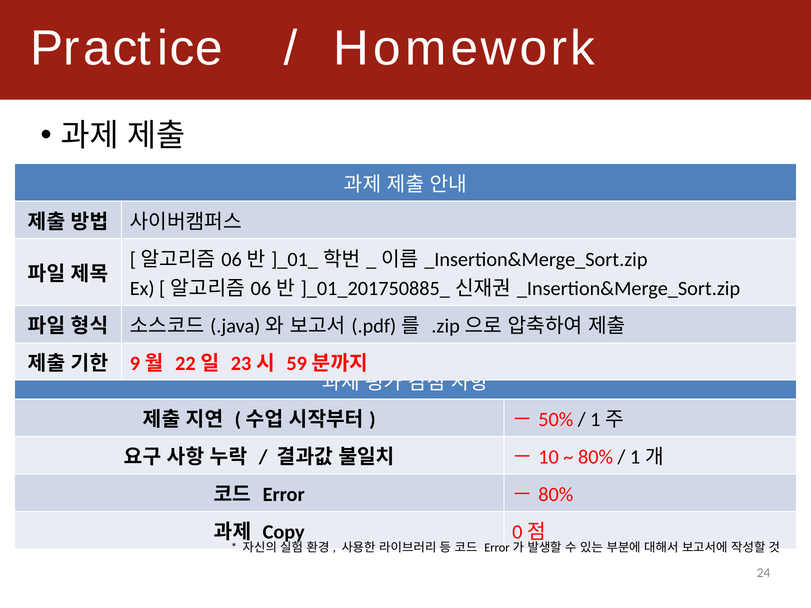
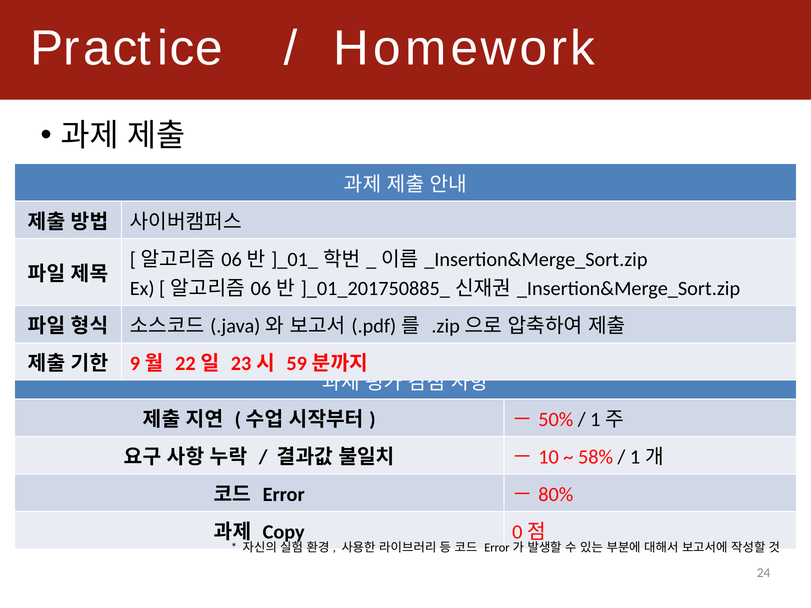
80% at (596, 457): 80% -> 58%
